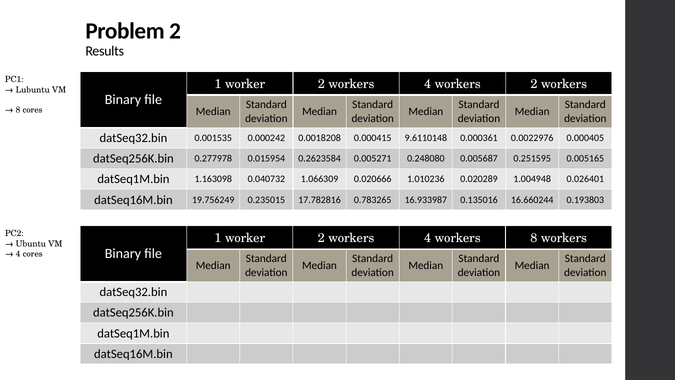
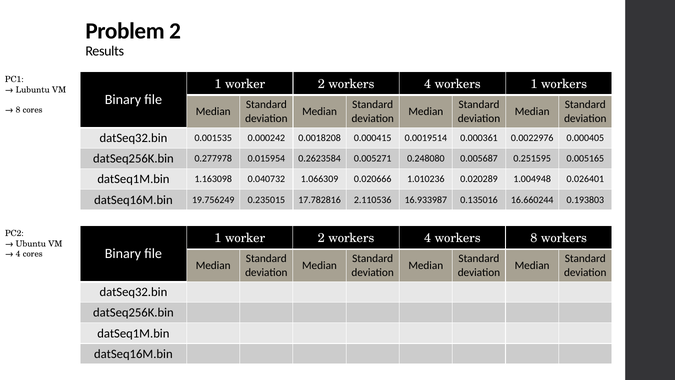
workers 2: 2 -> 1
9.6110148: 9.6110148 -> 0.0019514
0.783265: 0.783265 -> 2.110536
